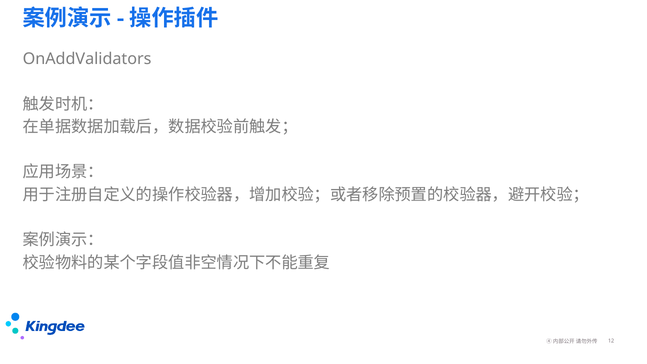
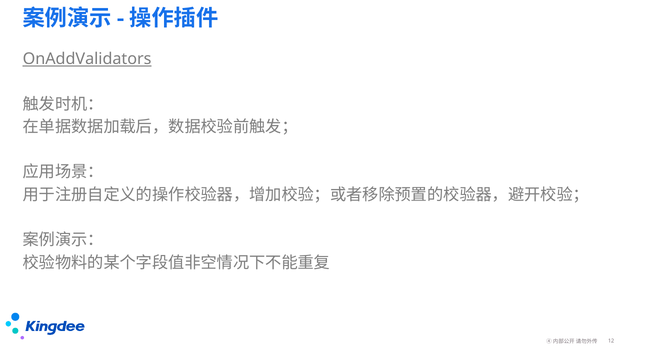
OnAddValidators underline: none -> present
